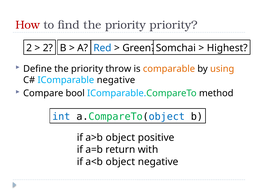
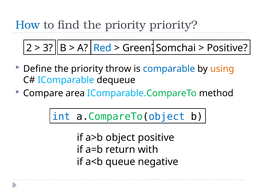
How colour: red -> blue
2 at (48, 48): 2 -> 3
Highest at (227, 48): Highest -> Positive
comparable colour: orange -> blue
IComparable negative: negative -> dequeue
bool: bool -> area
a<b object: object -> queue
